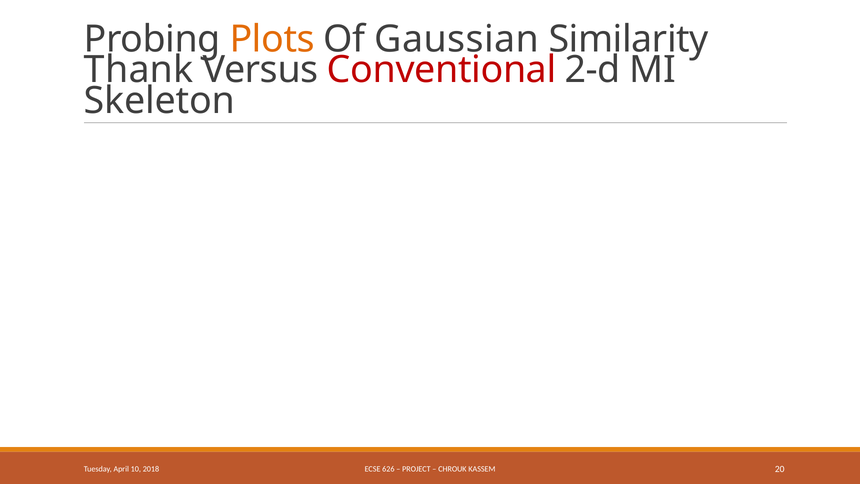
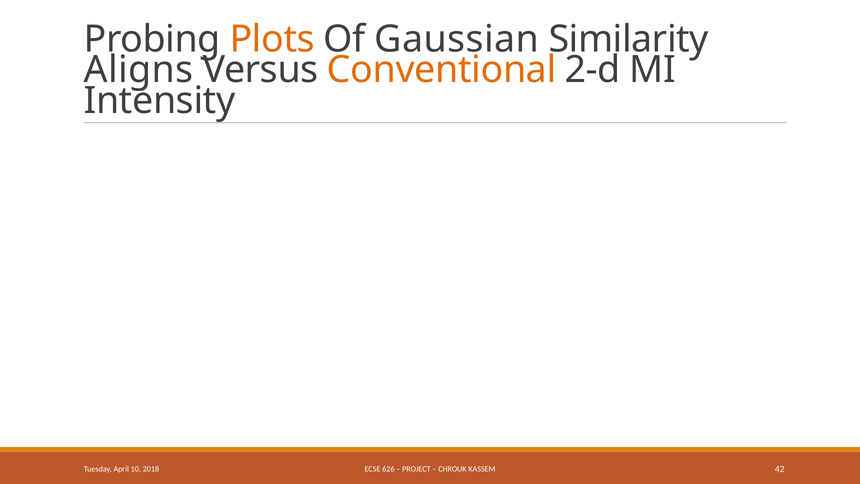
Thank: Thank -> Aligns
Conventional colour: red -> orange
Skeleton: Skeleton -> Intensity
20: 20 -> 42
